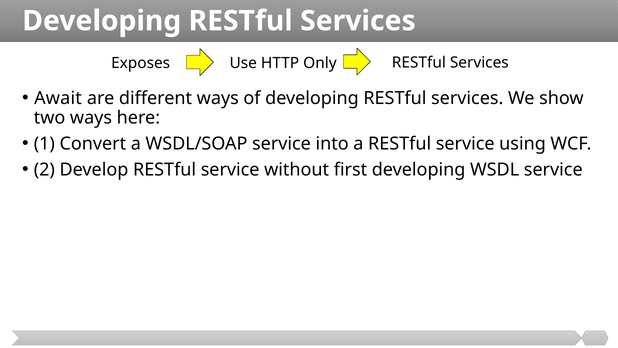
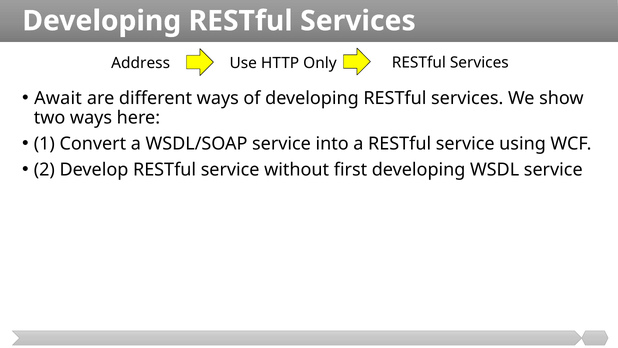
Exposes: Exposes -> Address
